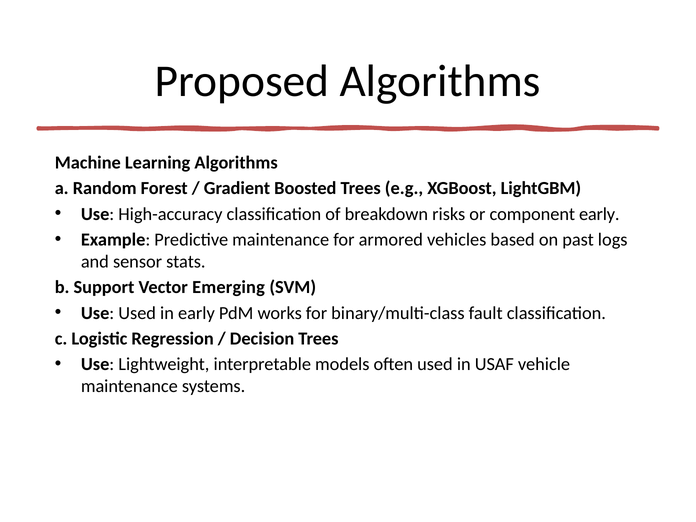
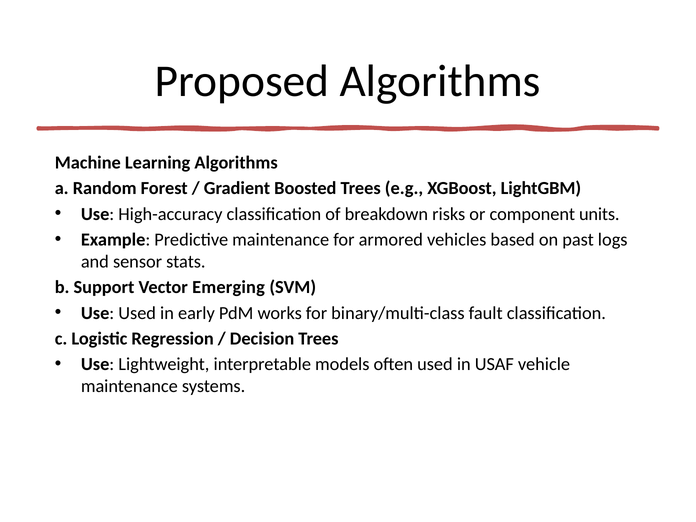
component early: early -> units
